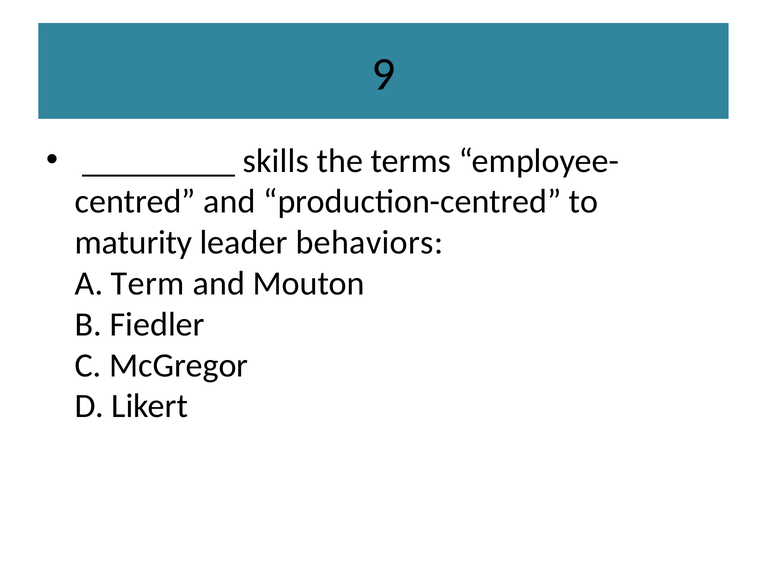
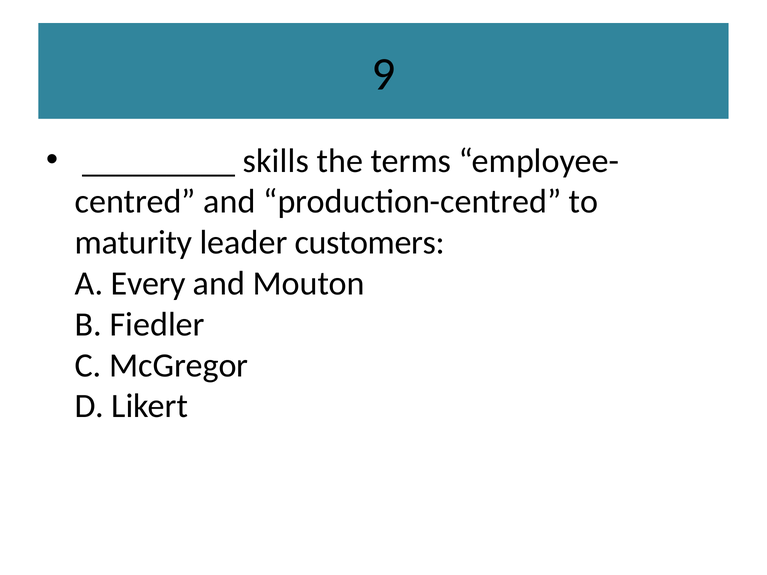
behaviors: behaviors -> customers
Term: Term -> Every
